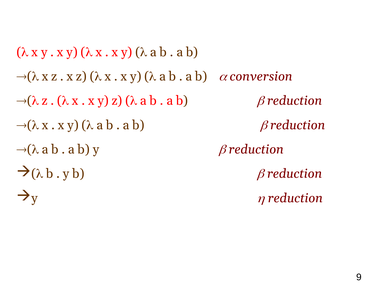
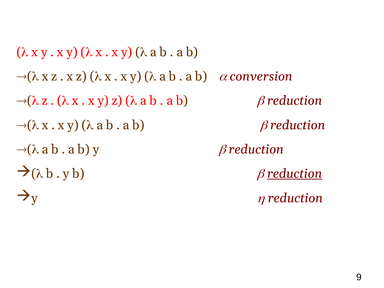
reduction at (295, 174) underline: none -> present
